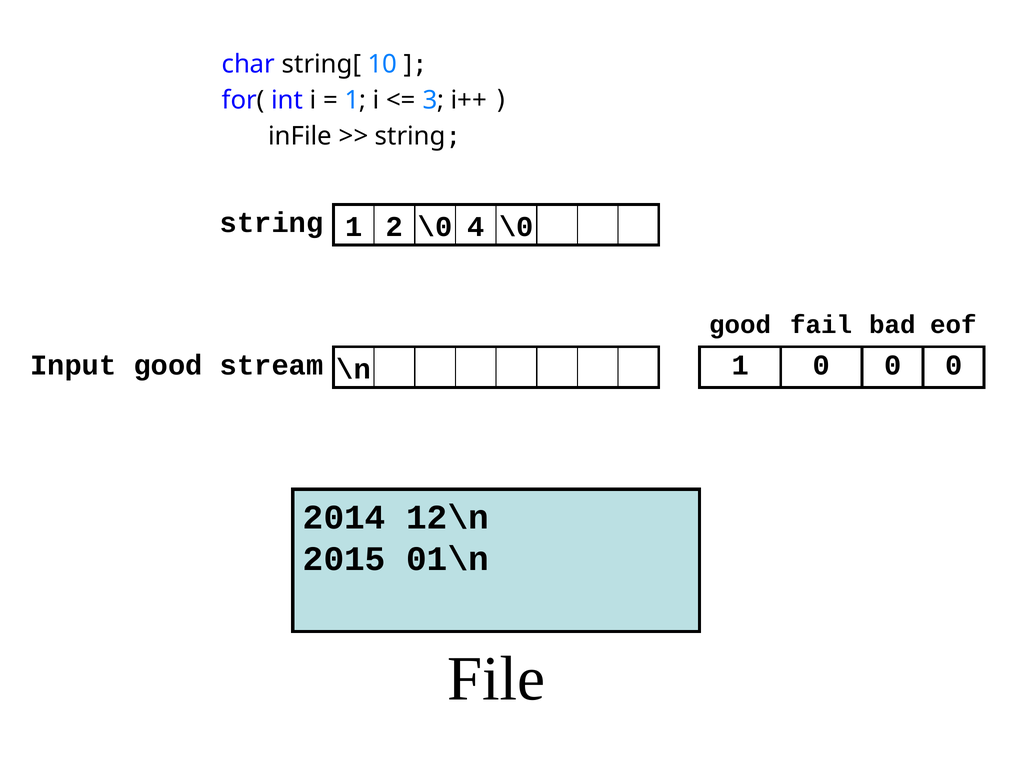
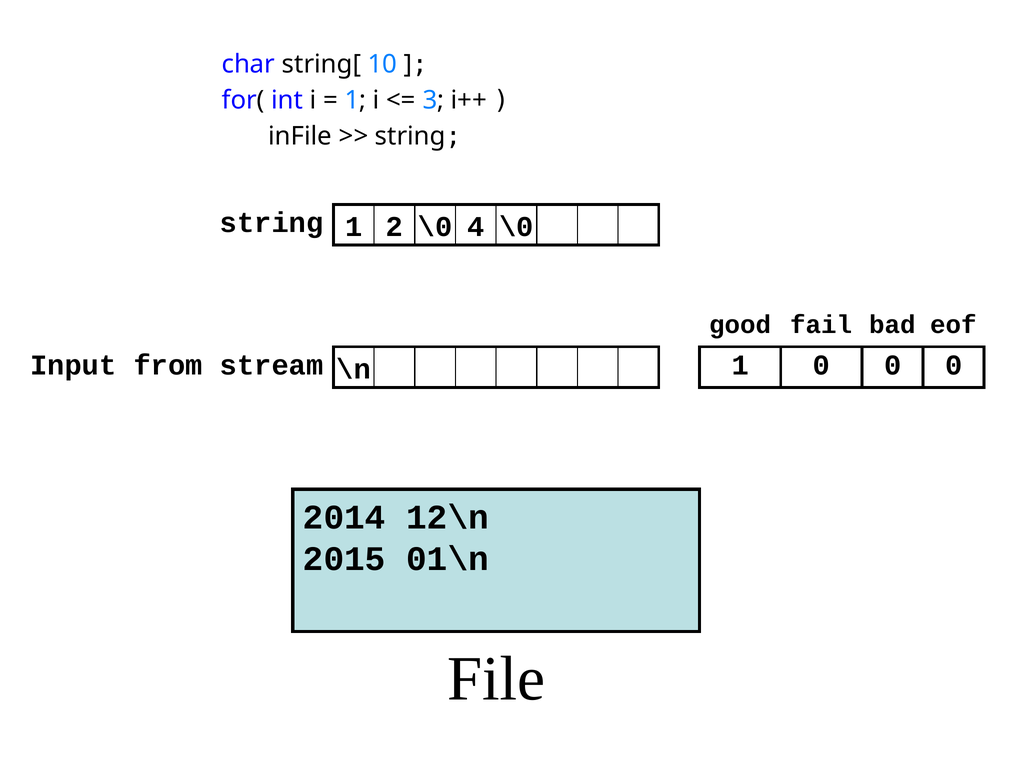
Input good: good -> from
